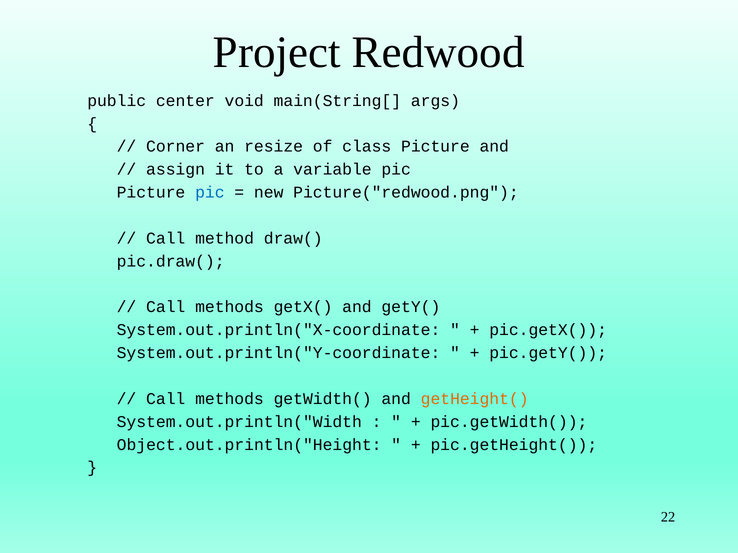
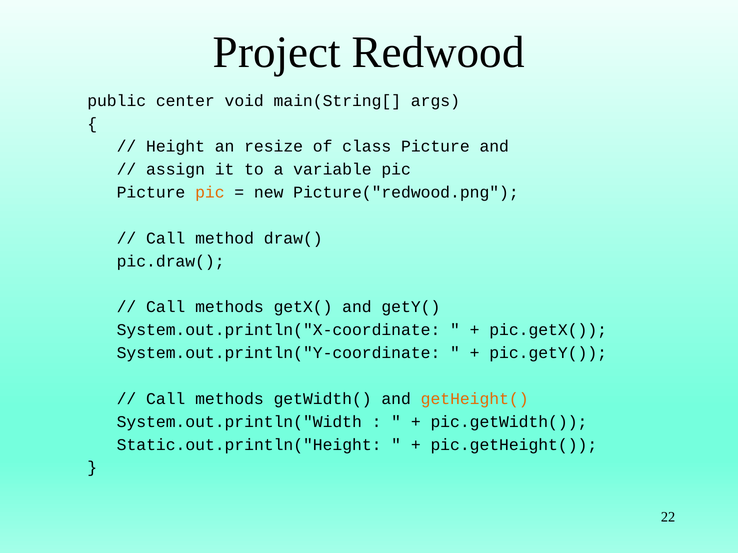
Corner: Corner -> Height
pic at (210, 193) colour: blue -> orange
Object.out.println("Height: Object.out.println("Height -> Static.out.println("Height
